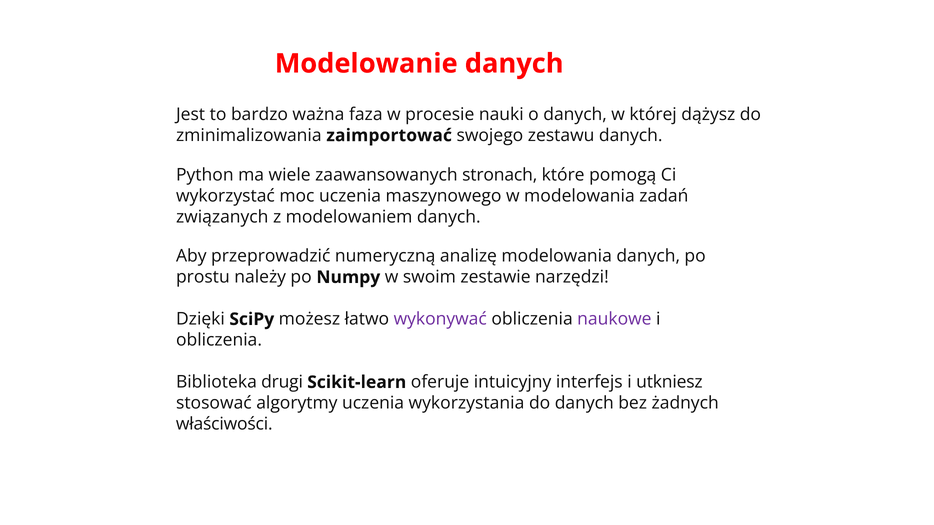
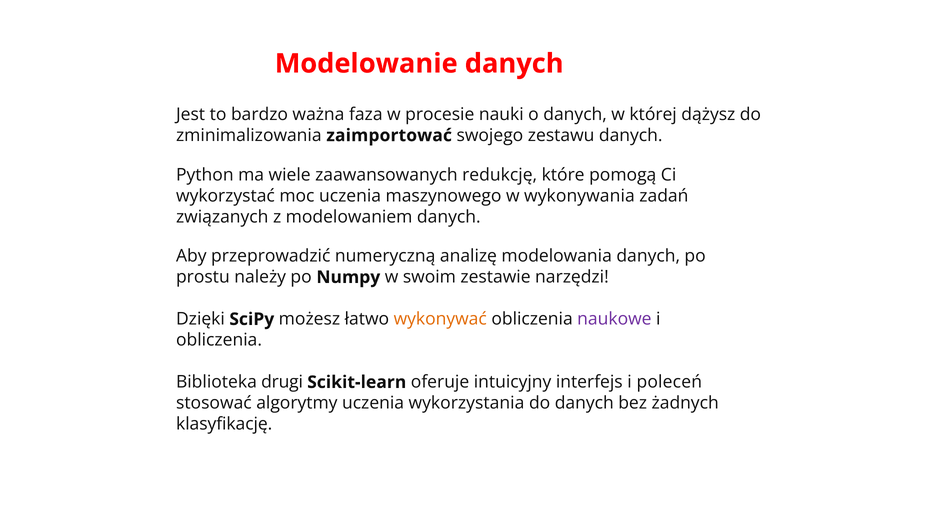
stronach: stronach -> redukcję
w modelowania: modelowania -> wykonywania
wykonywać colour: purple -> orange
utkniesz: utkniesz -> poleceń
właściwości: właściwości -> klasyfikację
